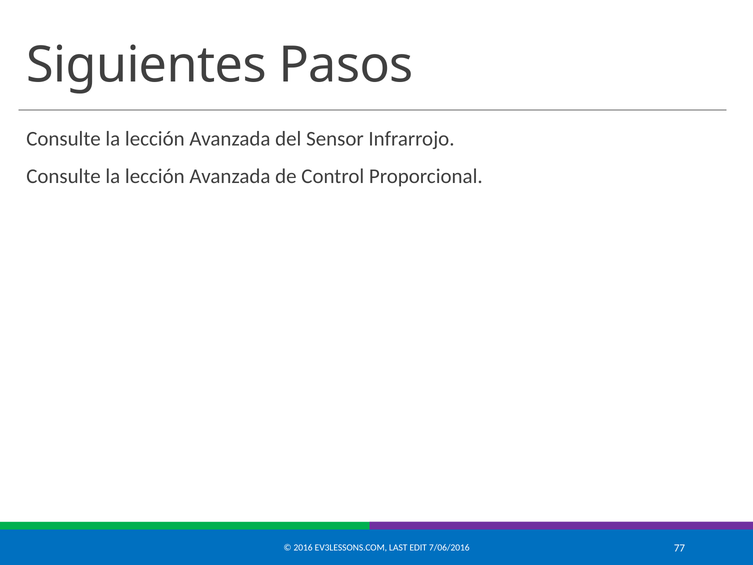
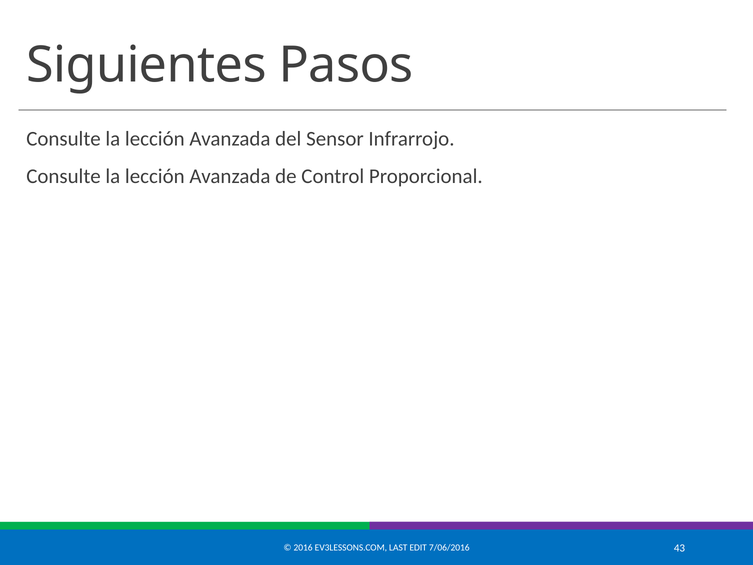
77: 77 -> 43
